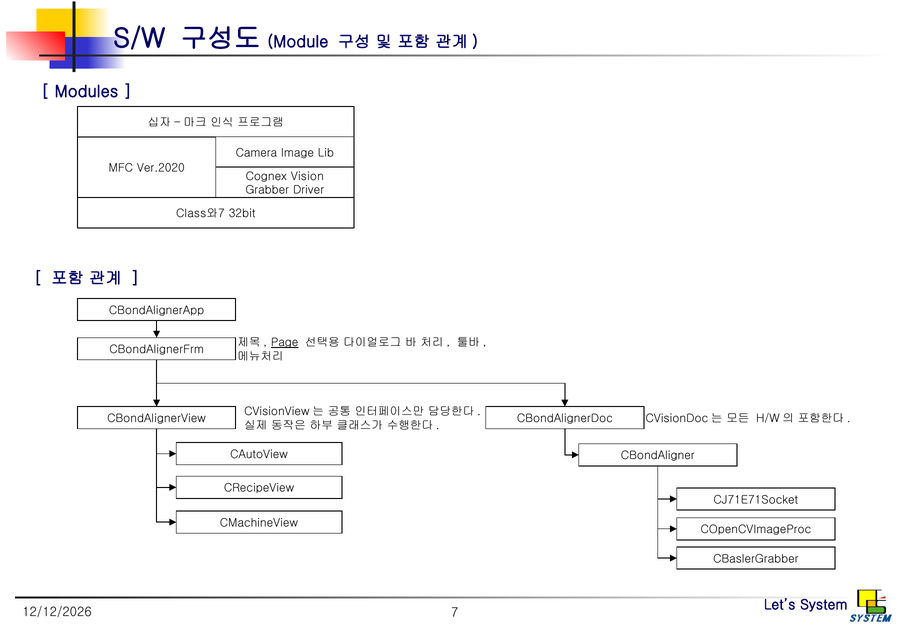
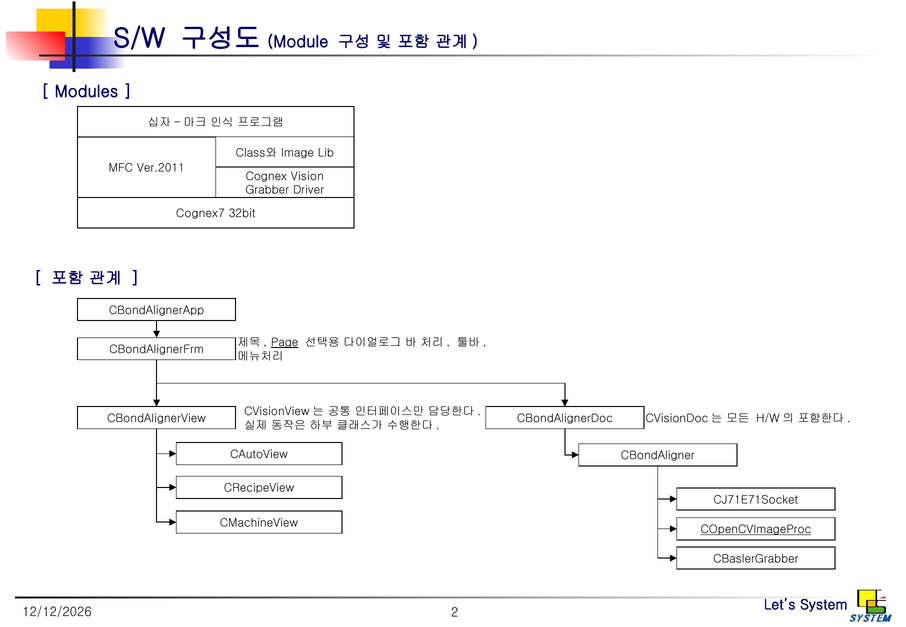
Camera: Camera -> Class와
Ver.2020: Ver.2020 -> Ver.2011
Class와7: Class와7 -> Cognex7
COpenCVImageProc underline: none -> present
7: 7 -> 2
